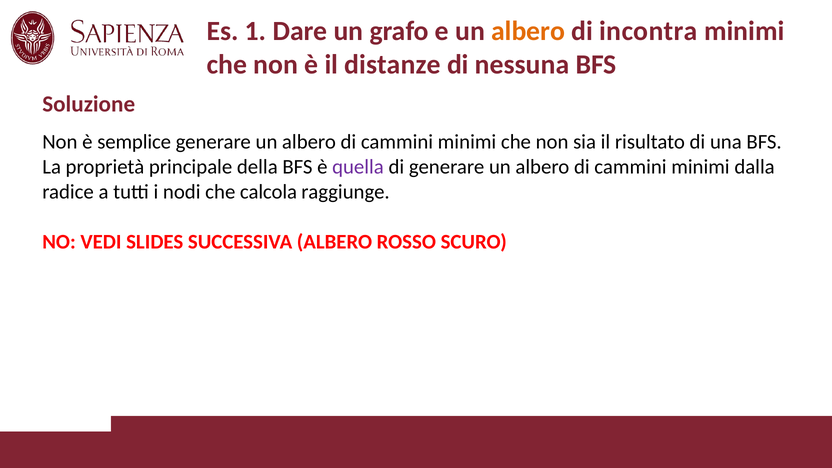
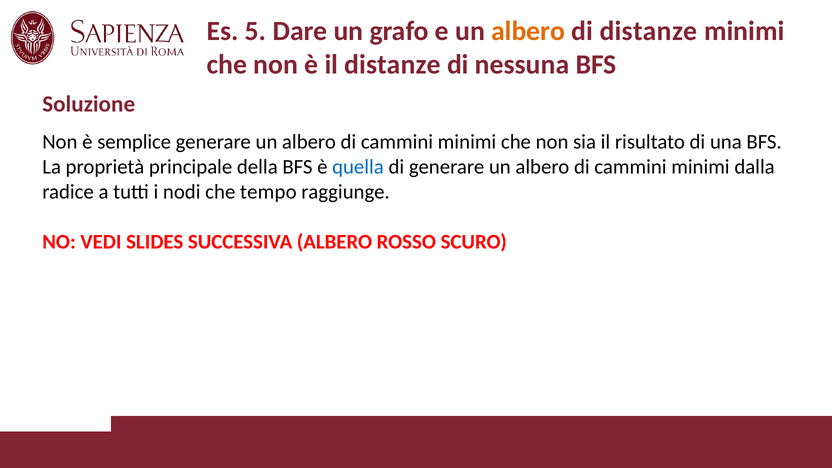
1: 1 -> 5
di incontra: incontra -> distanze
quella colour: purple -> blue
calcola: calcola -> tempo
